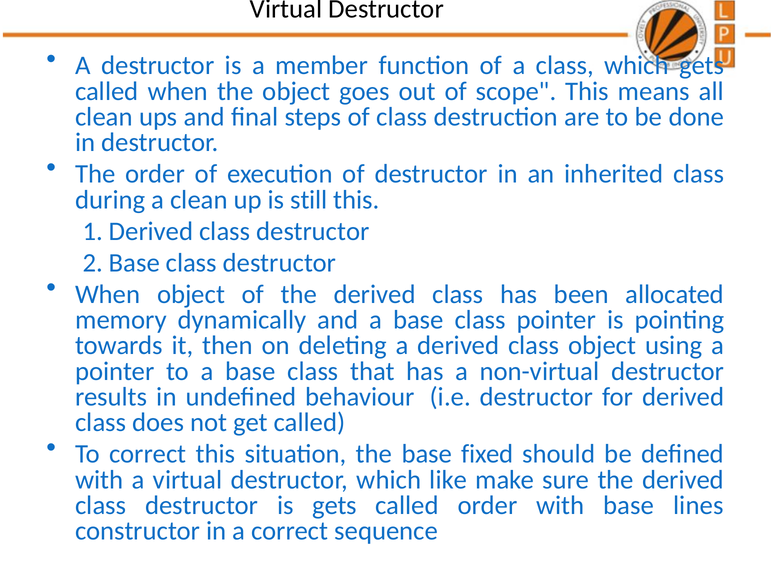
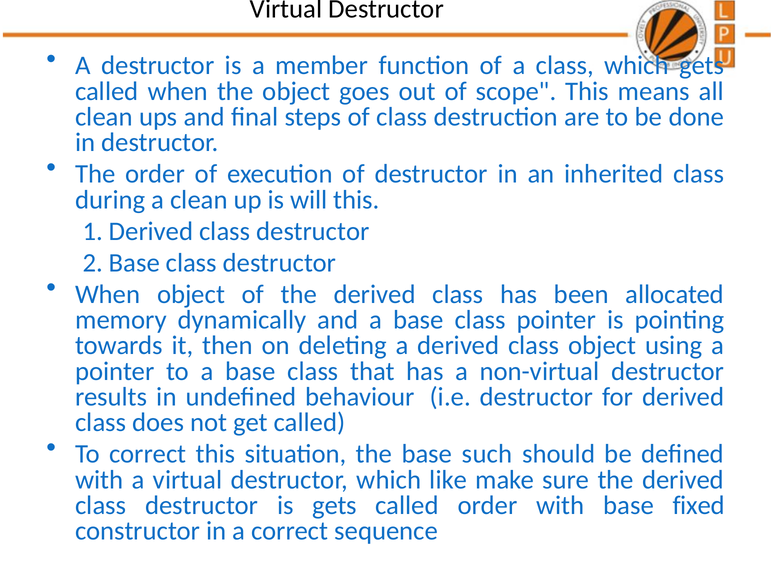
still: still -> will
fixed: fixed -> such
lines: lines -> fixed
